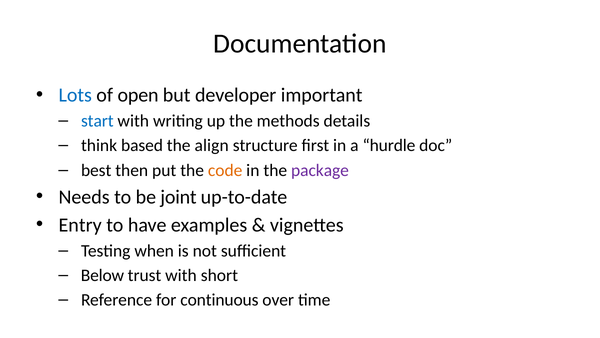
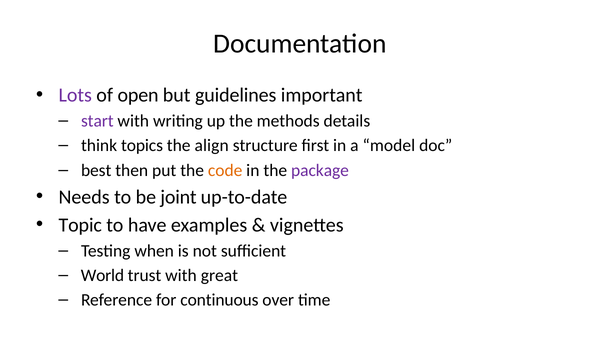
Lots colour: blue -> purple
developer: developer -> guidelines
start colour: blue -> purple
based: based -> topics
hurdle: hurdle -> model
Entry: Entry -> Topic
Below: Below -> World
short: short -> great
